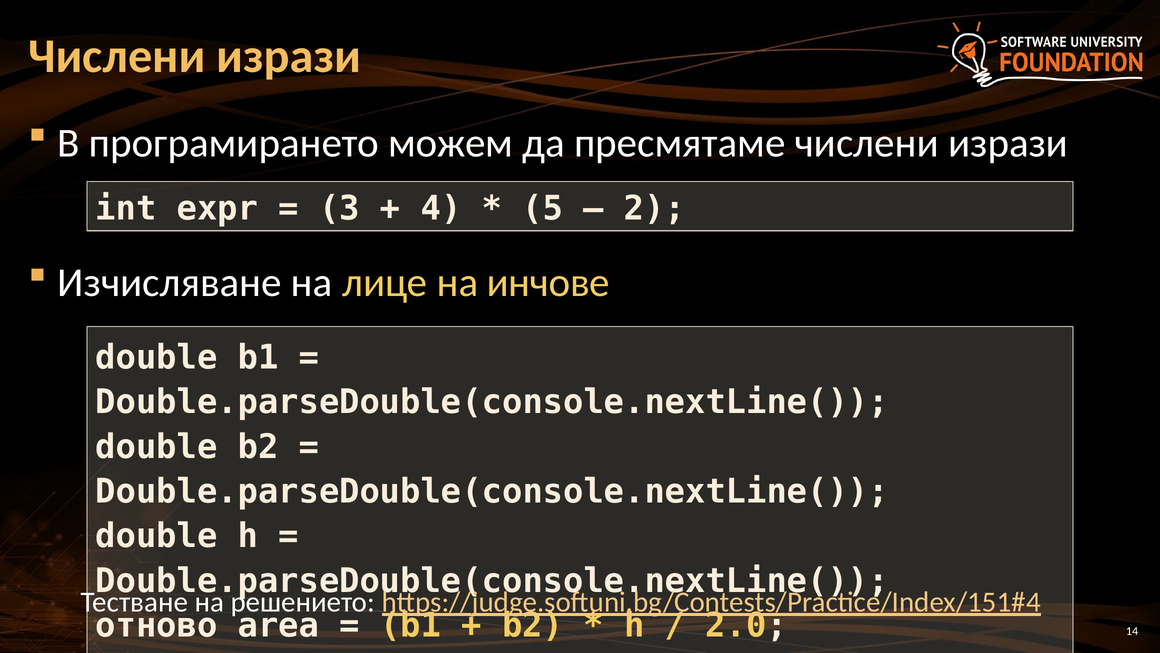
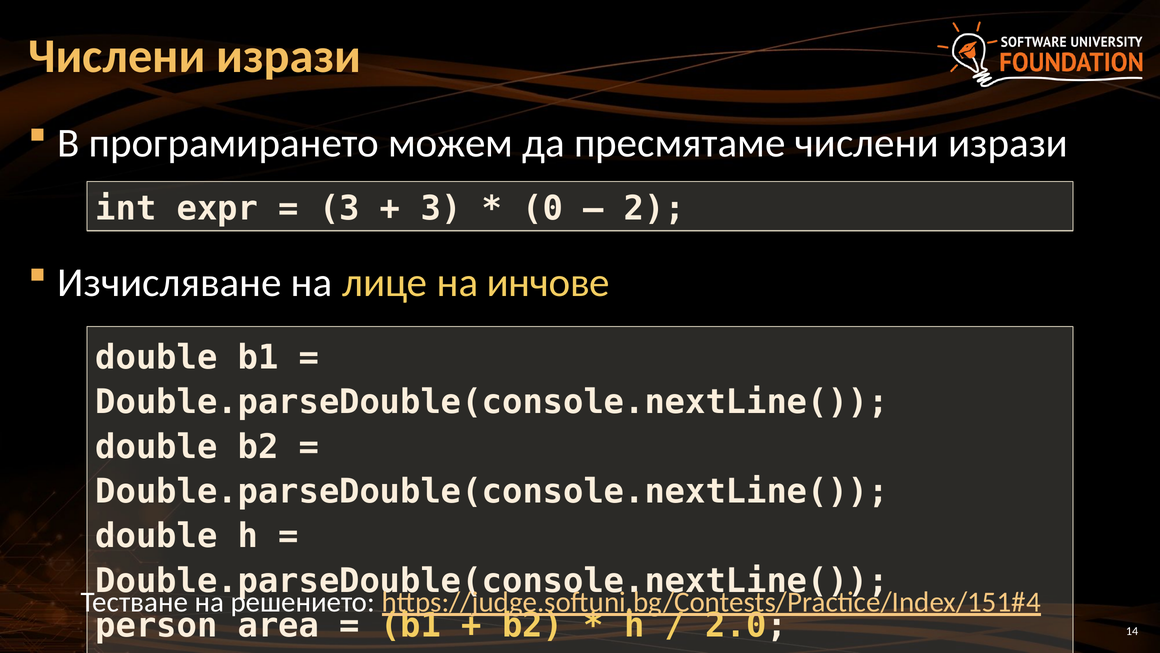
4 at (441, 208): 4 -> 3
5: 5 -> 0
отново: отново -> person
